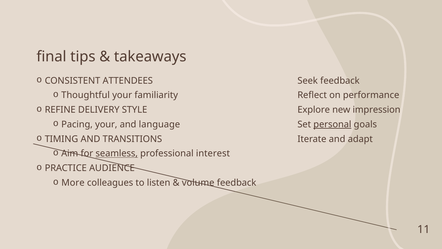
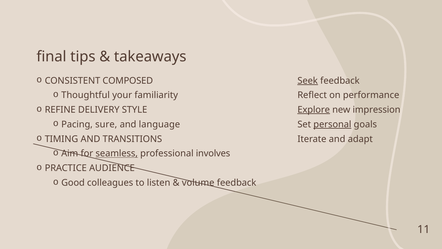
ATTENDEES: ATTENDEES -> COMPOSED
Seek underline: none -> present
Explore underline: none -> present
Pacing your: your -> sure
interest: interest -> involves
More: More -> Good
